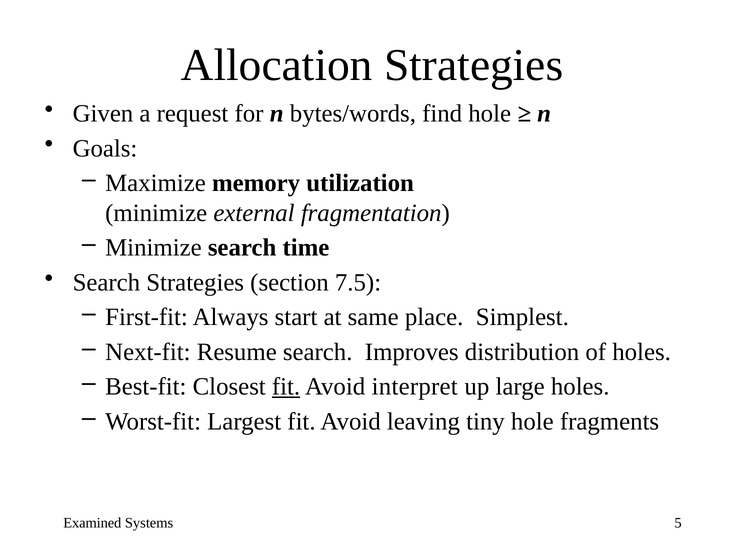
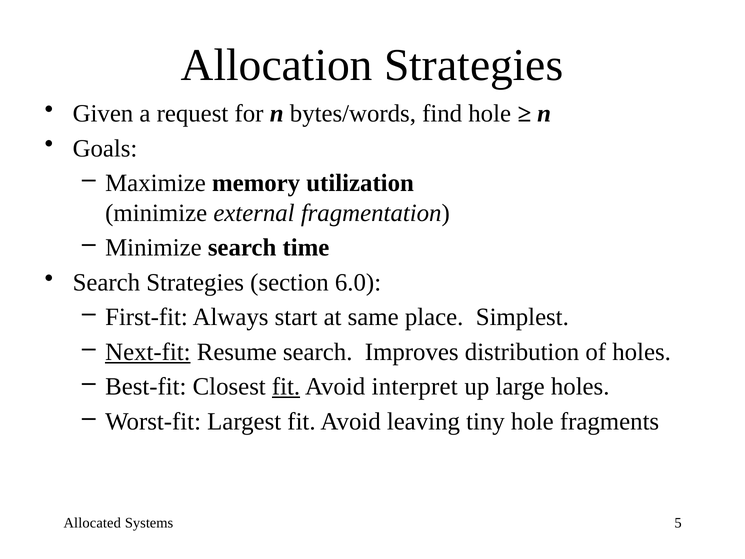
7.5: 7.5 -> 6.0
Next-fit underline: none -> present
Examined: Examined -> Allocated
